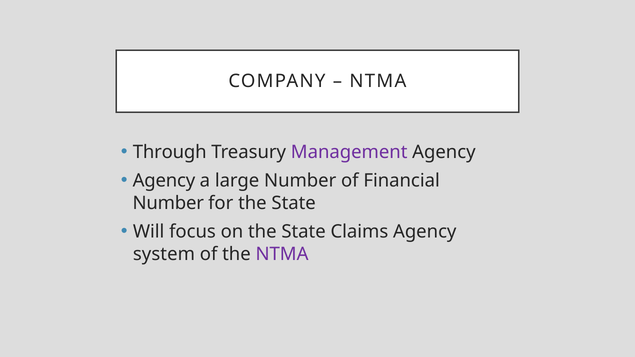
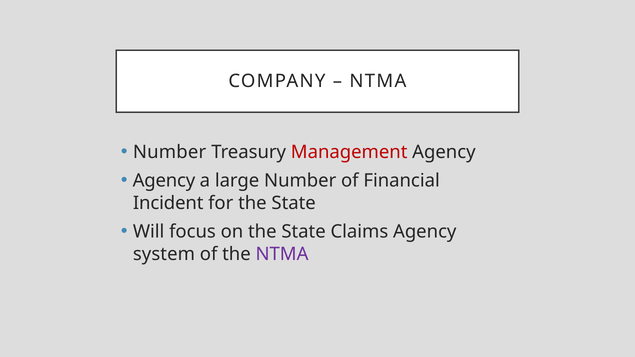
Through at (170, 152): Through -> Number
Management colour: purple -> red
Number at (168, 203): Number -> Incident
